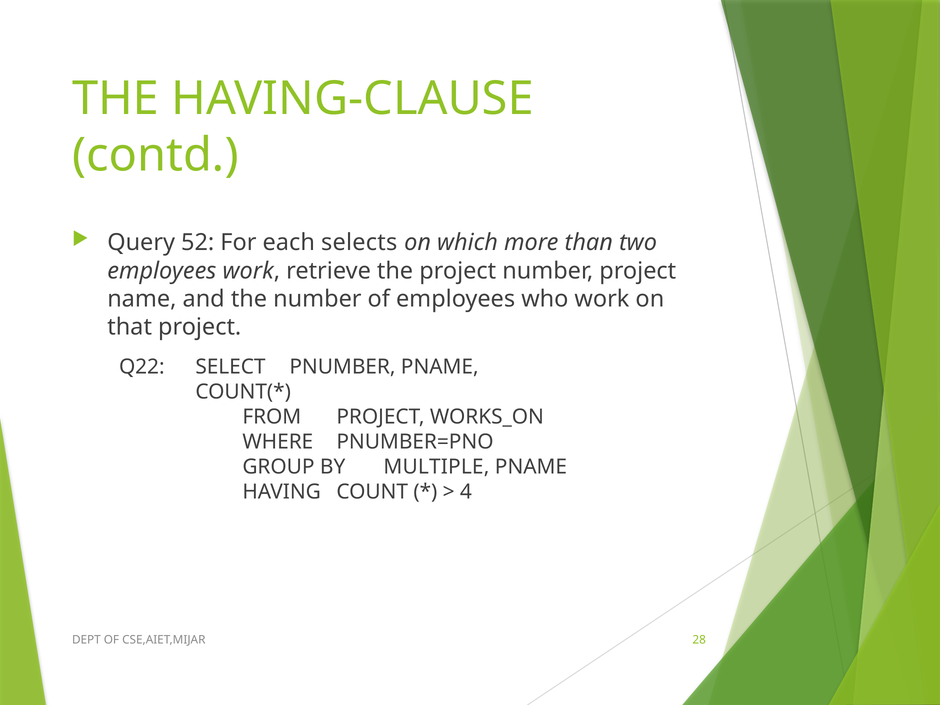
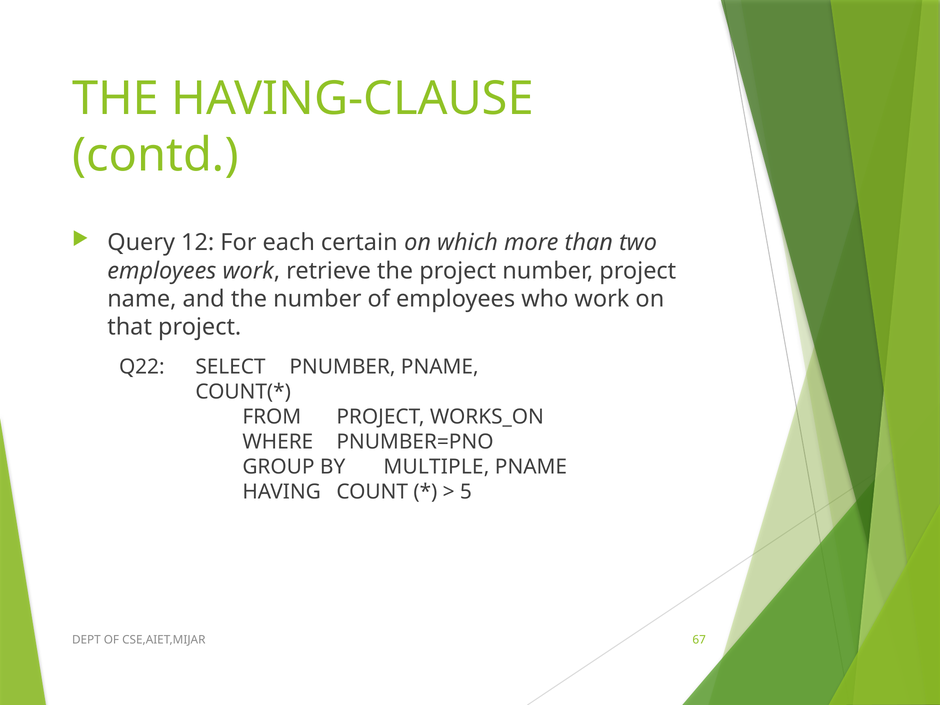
52: 52 -> 12
selects: selects -> certain
4: 4 -> 5
28: 28 -> 67
